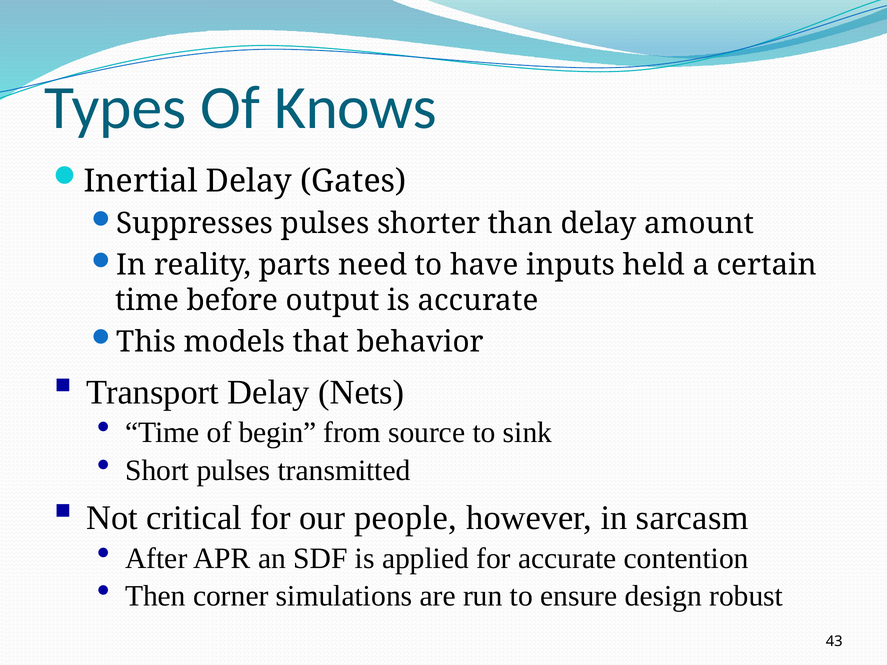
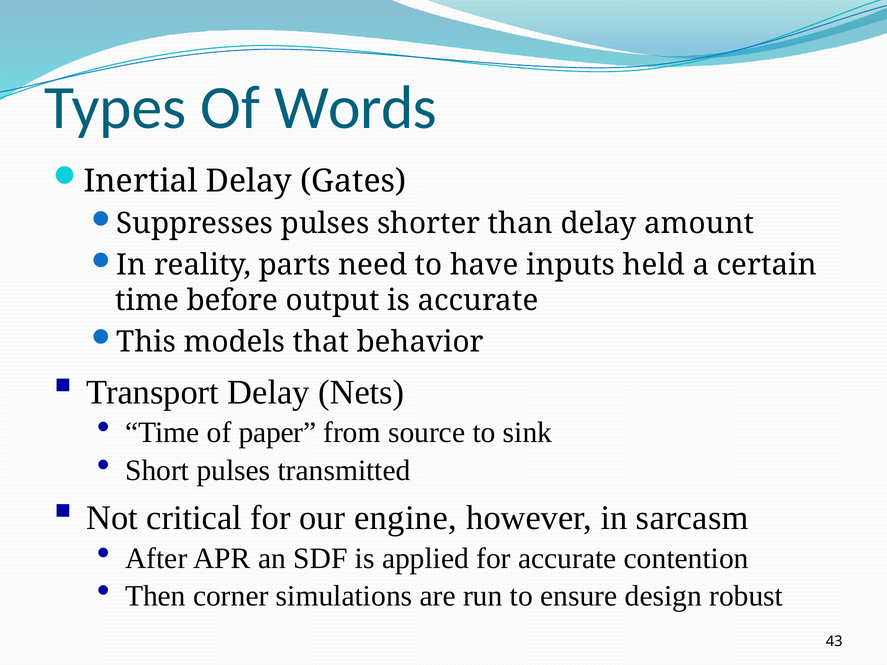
Knows: Knows -> Words
begin: begin -> paper
people: people -> engine
